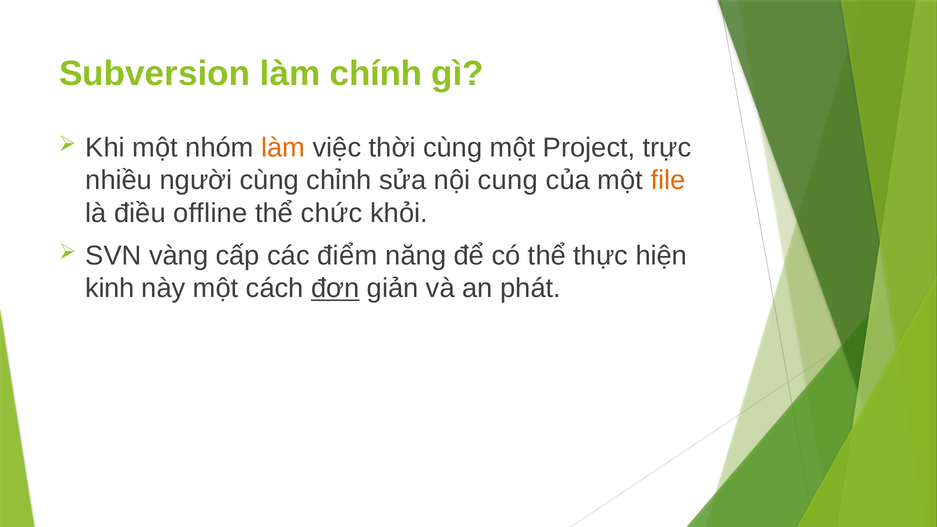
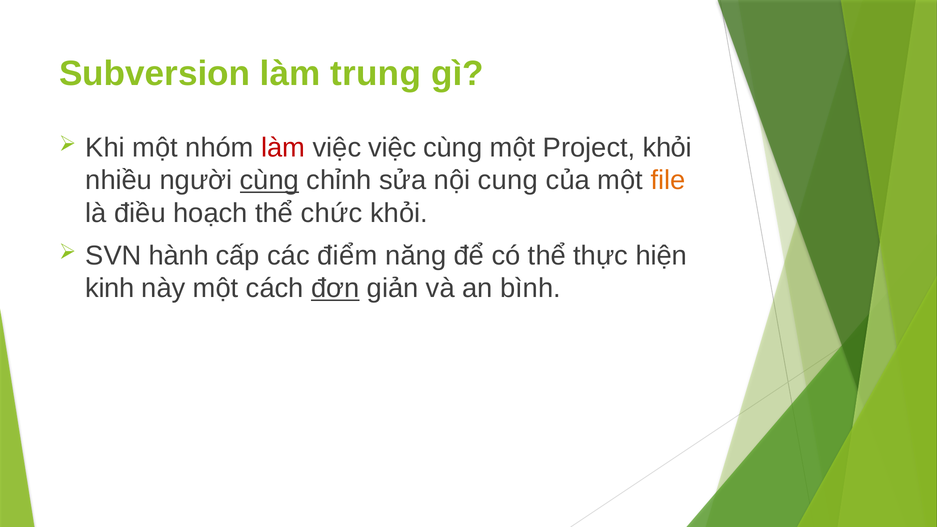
chính: chính -> trung
làm at (283, 148) colour: orange -> red
việc thời: thời -> việc
Project trực: trực -> khỏi
cùng at (269, 180) underline: none -> present
offline: offline -> hoạch
vàng: vàng -> hành
phát: phát -> bình
